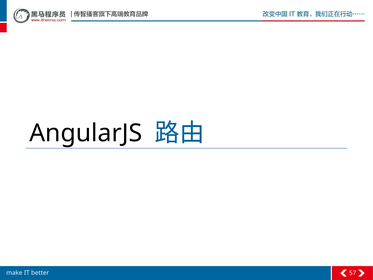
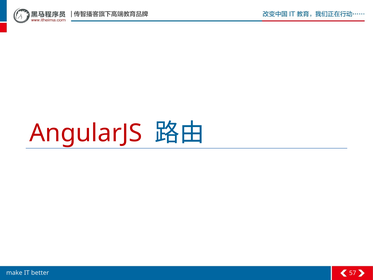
AngularJS colour: black -> red
